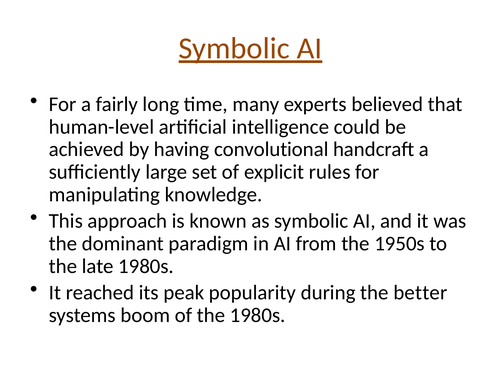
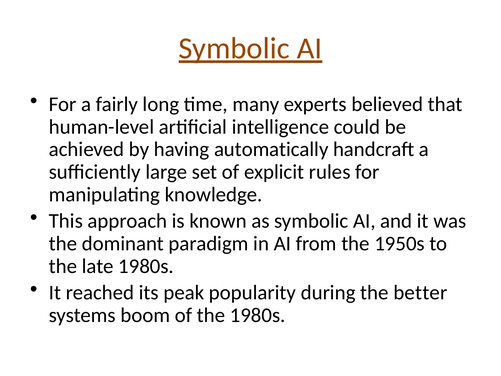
convolutional: convolutional -> automatically
